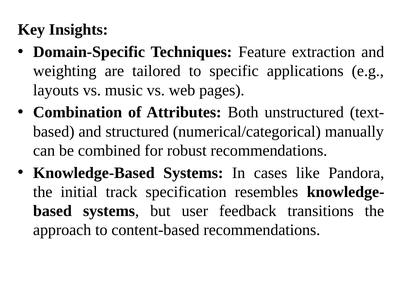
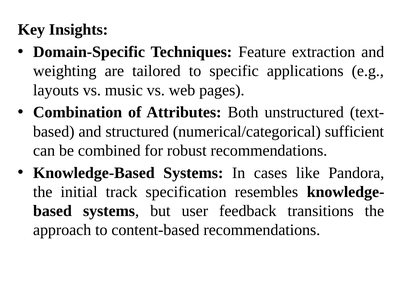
manually: manually -> sufficient
